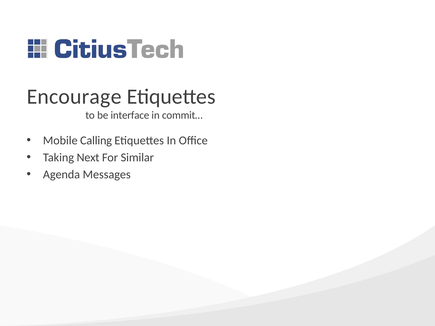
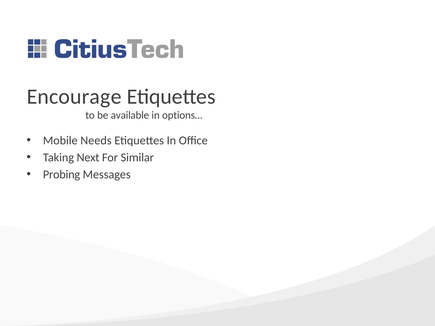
interface: interface -> available
commit…: commit… -> options…
Calling: Calling -> Needs
Agenda: Agenda -> Probing
